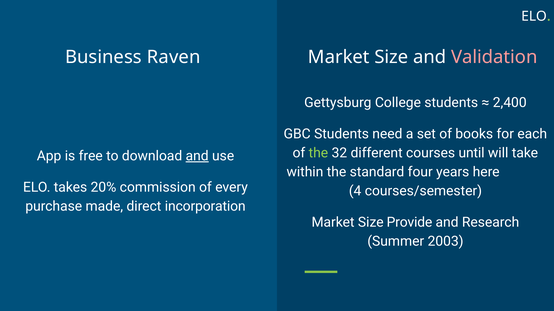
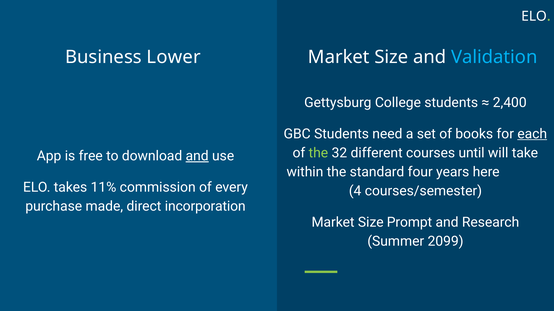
Raven: Raven -> Lower
Validation colour: pink -> light blue
each underline: none -> present
20%: 20% -> 11%
Provide: Provide -> Prompt
2003: 2003 -> 2099
